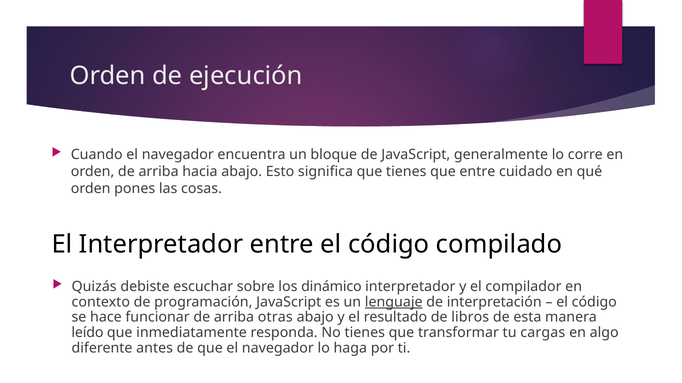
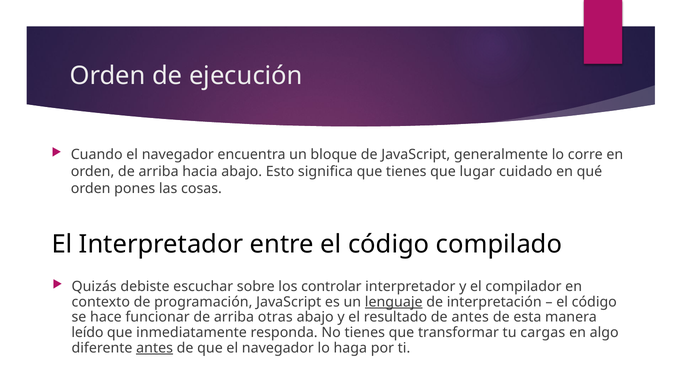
que entre: entre -> lugar
dinámico: dinámico -> controlar
de libros: libros -> antes
antes at (155, 349) underline: none -> present
